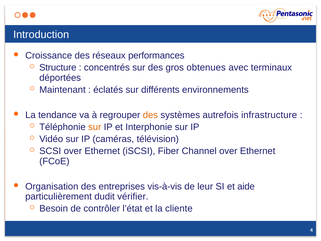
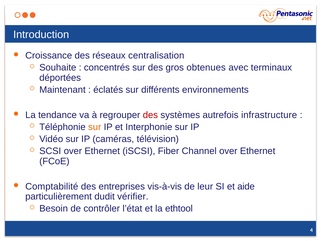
performances: performances -> centralisation
Structure: Structure -> Souhaite
des at (150, 115) colour: orange -> red
Organisation: Organisation -> Comptabilité
cliente: cliente -> ethtool
